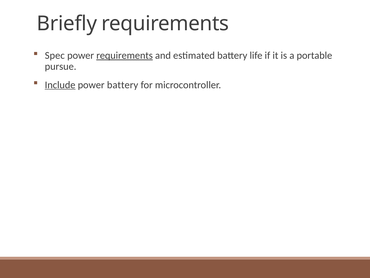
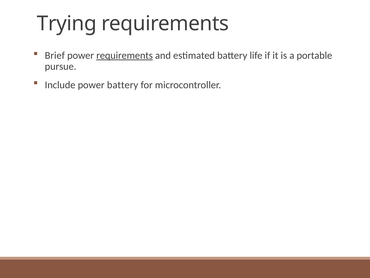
Briefly: Briefly -> Trying
Spec: Spec -> Brief
Include underline: present -> none
